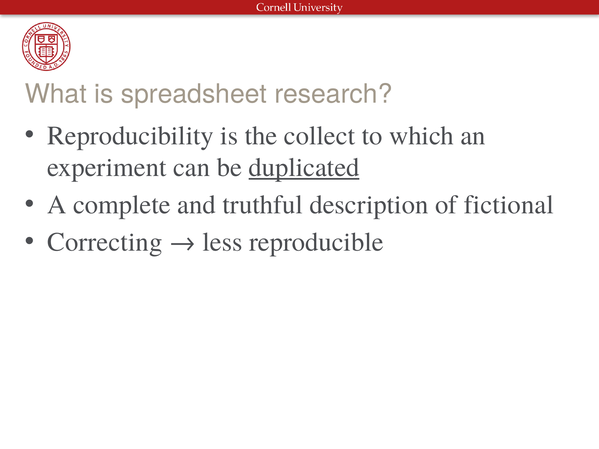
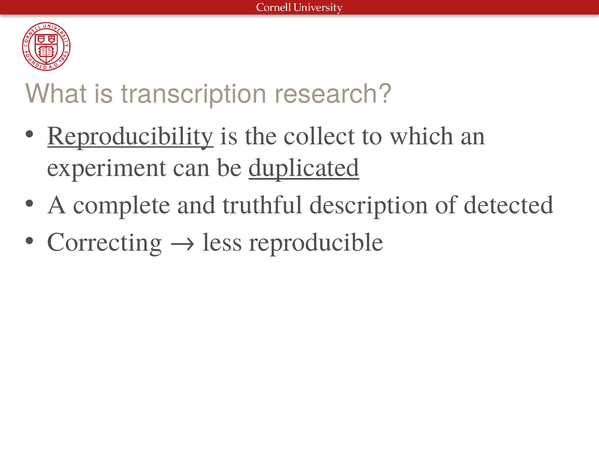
spreadsheet: spreadsheet -> transcription
Reproducibility underline: none -> present
fictional: fictional -> detected
